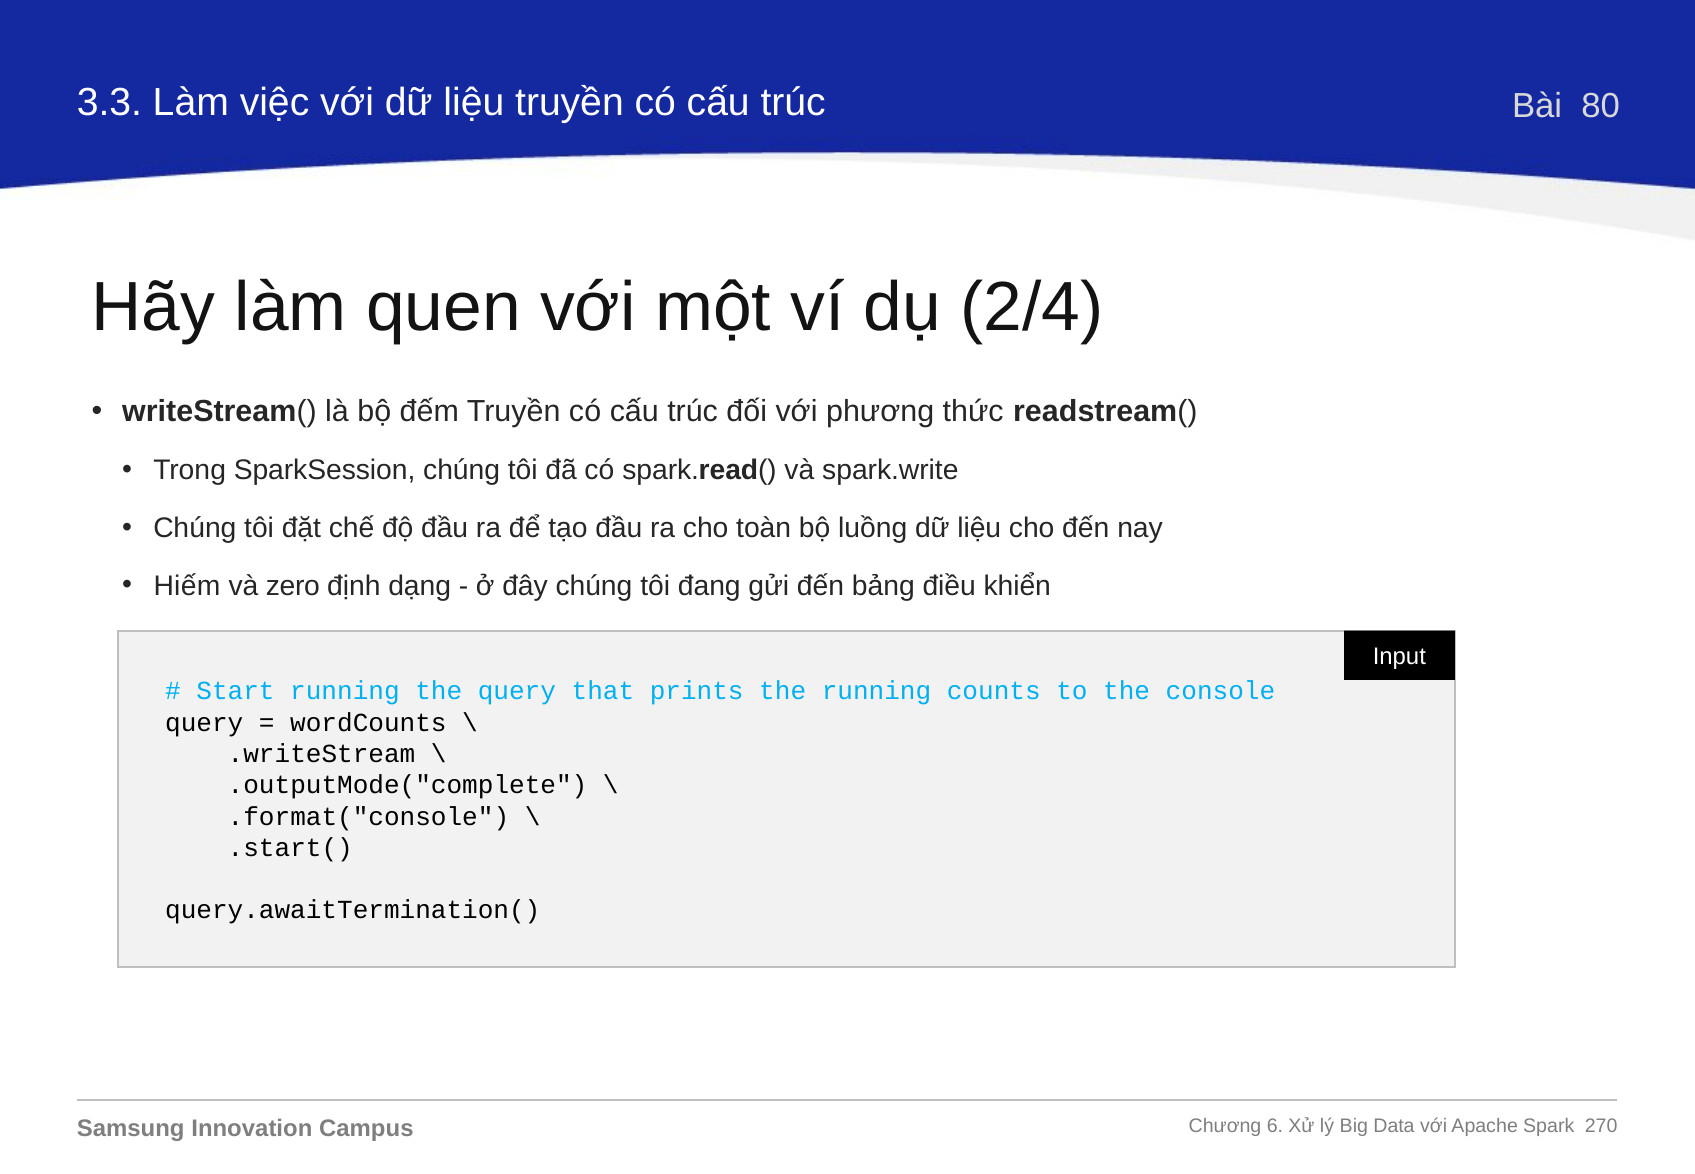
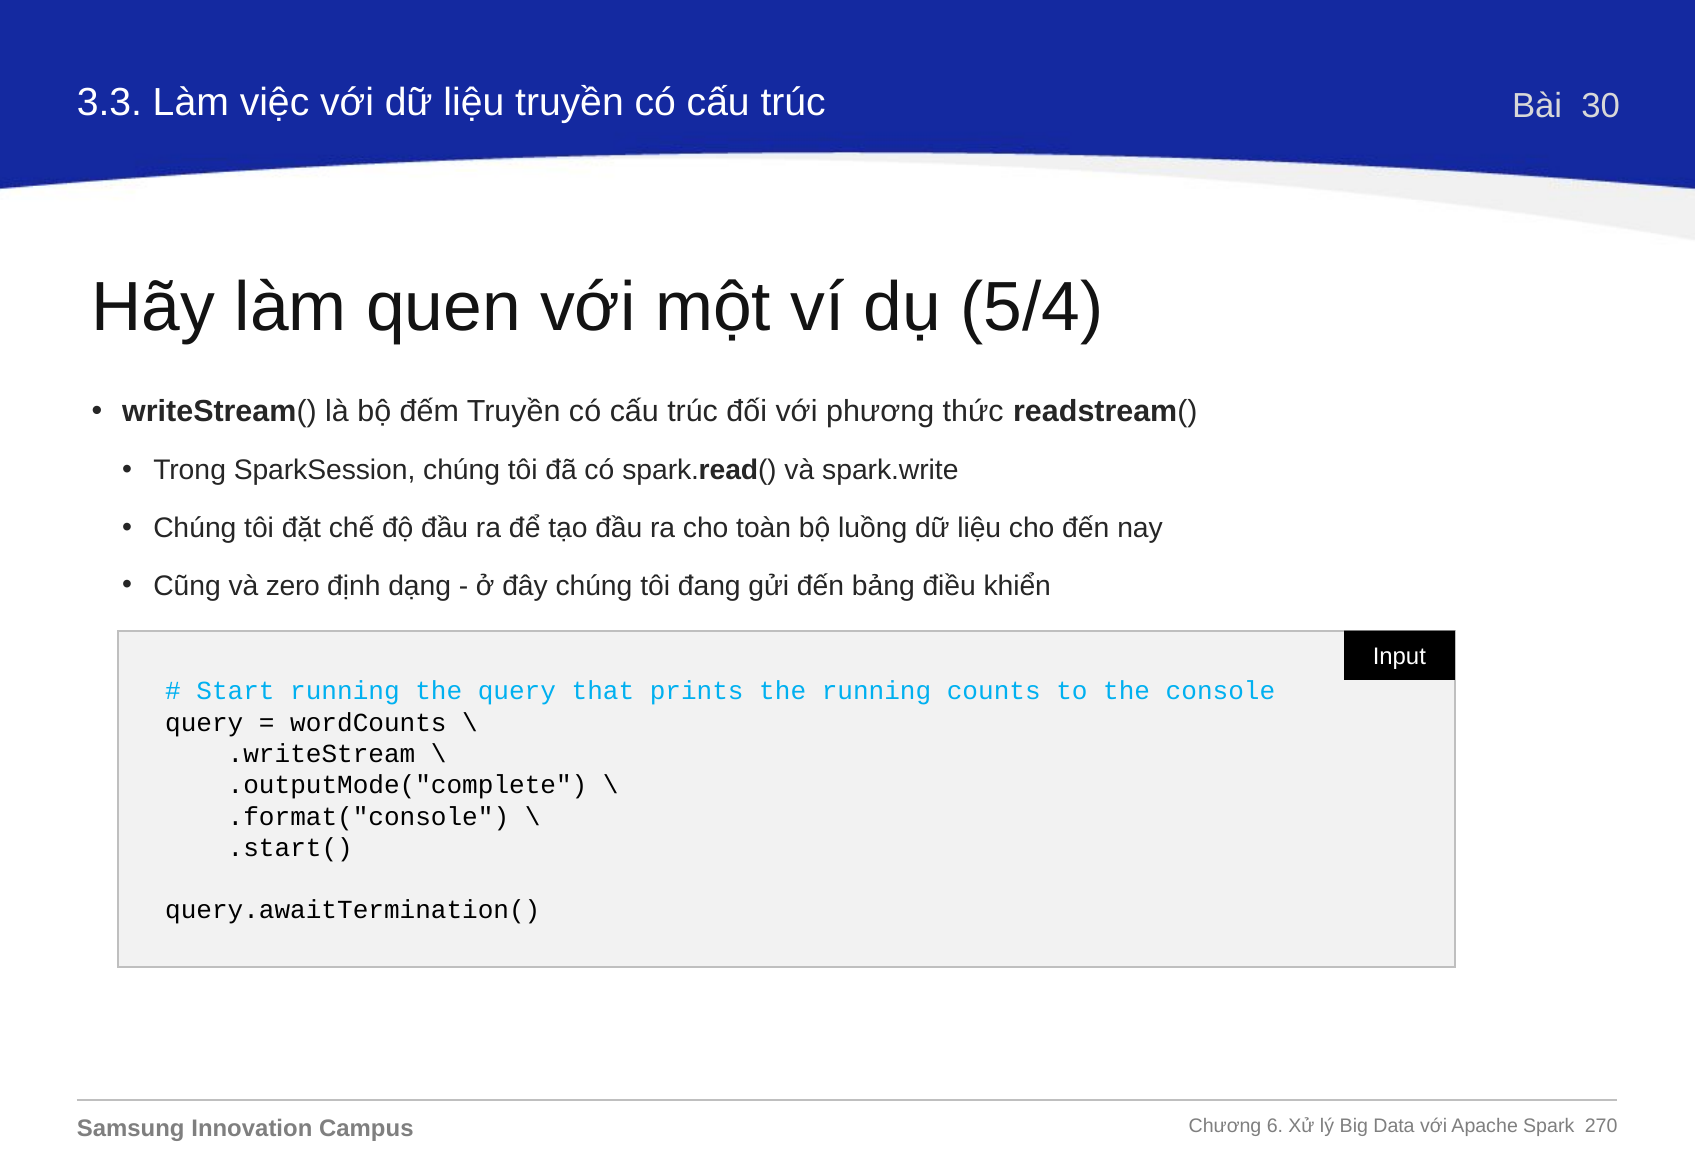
80: 80 -> 30
2/4: 2/4 -> 5/4
Hiếm: Hiếm -> Cũng
